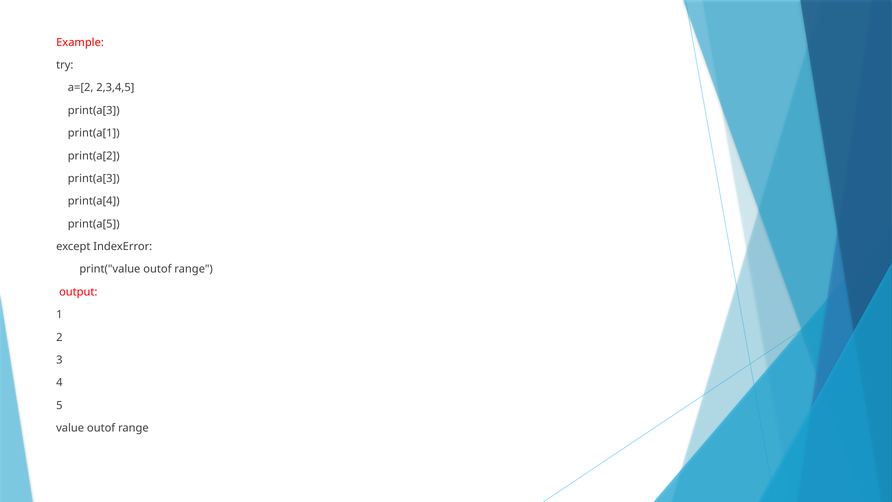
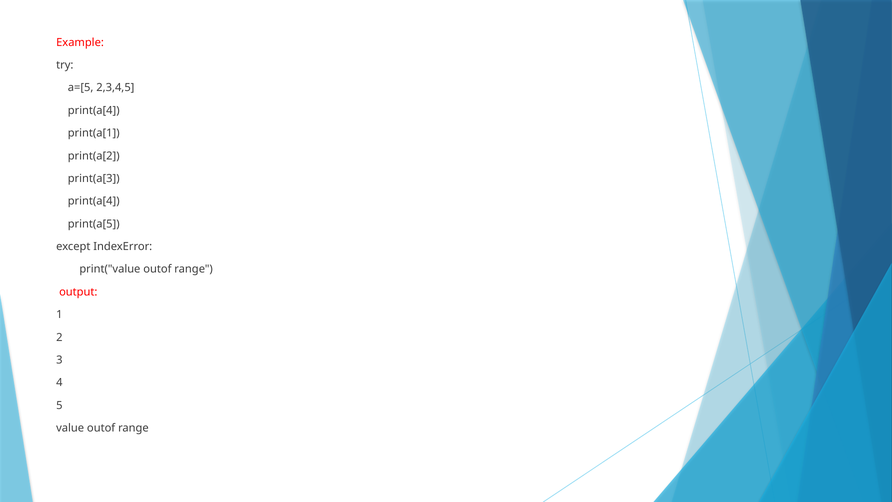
a=[2: a=[2 -> a=[5
print(a[3 at (94, 110): print(a[3 -> print(a[4
